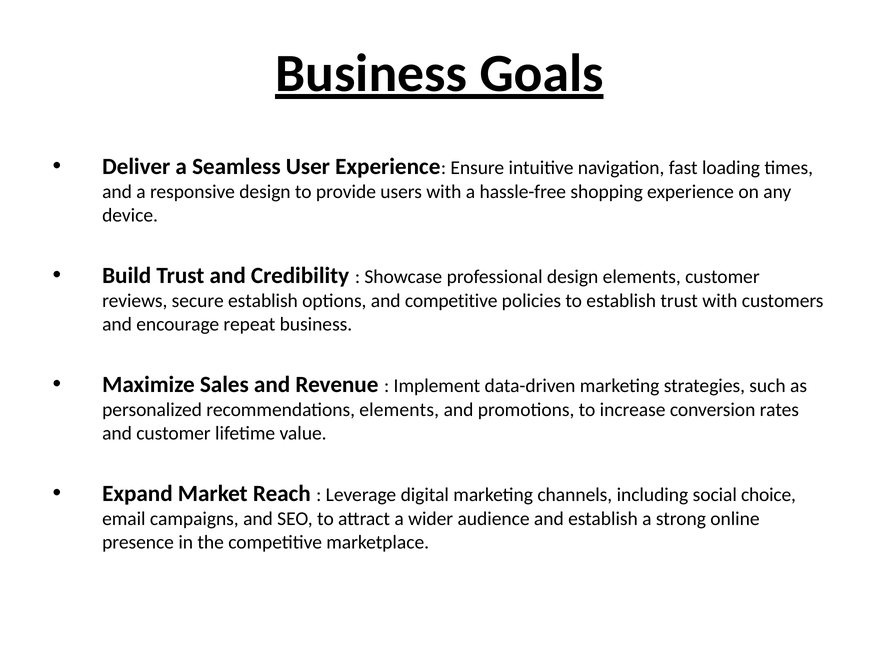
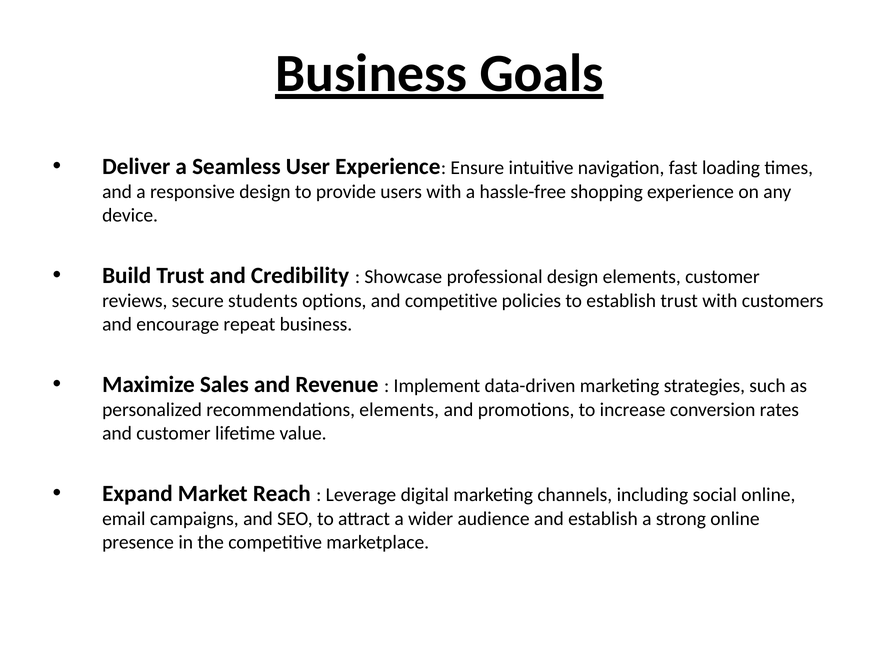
secure establish: establish -> students
social choice: choice -> online
